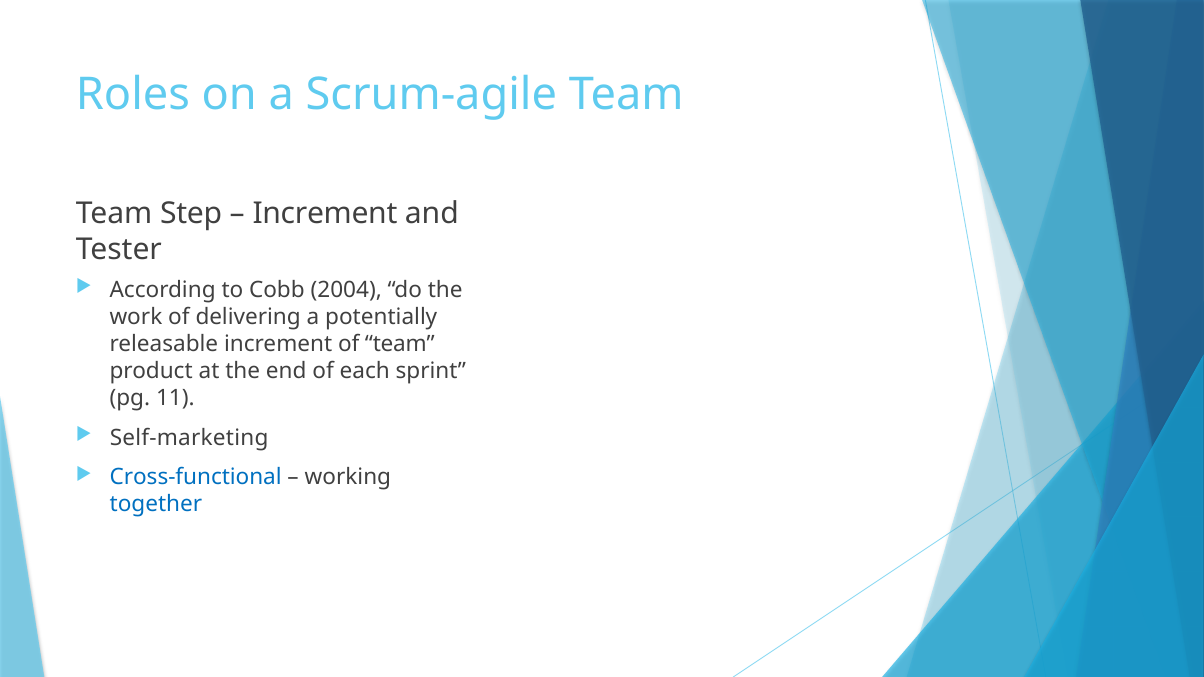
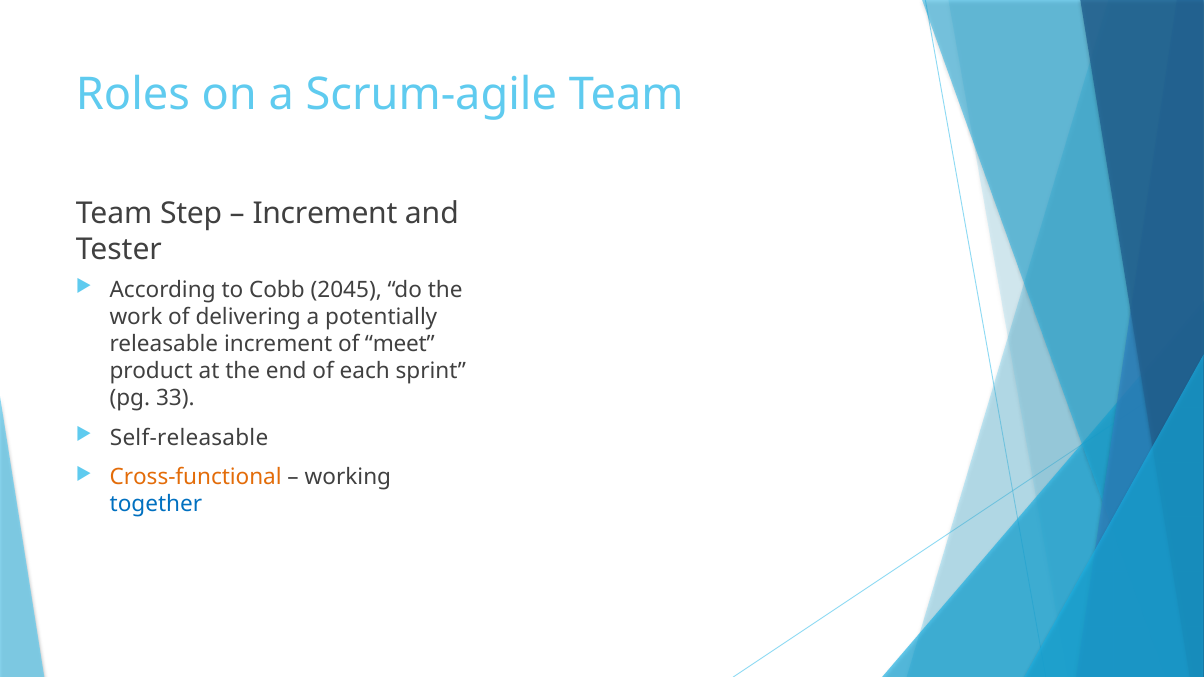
2004: 2004 -> 2045
of team: team -> meet
11: 11 -> 33
Self-marketing: Self-marketing -> Self-releasable
Cross-functional colour: blue -> orange
